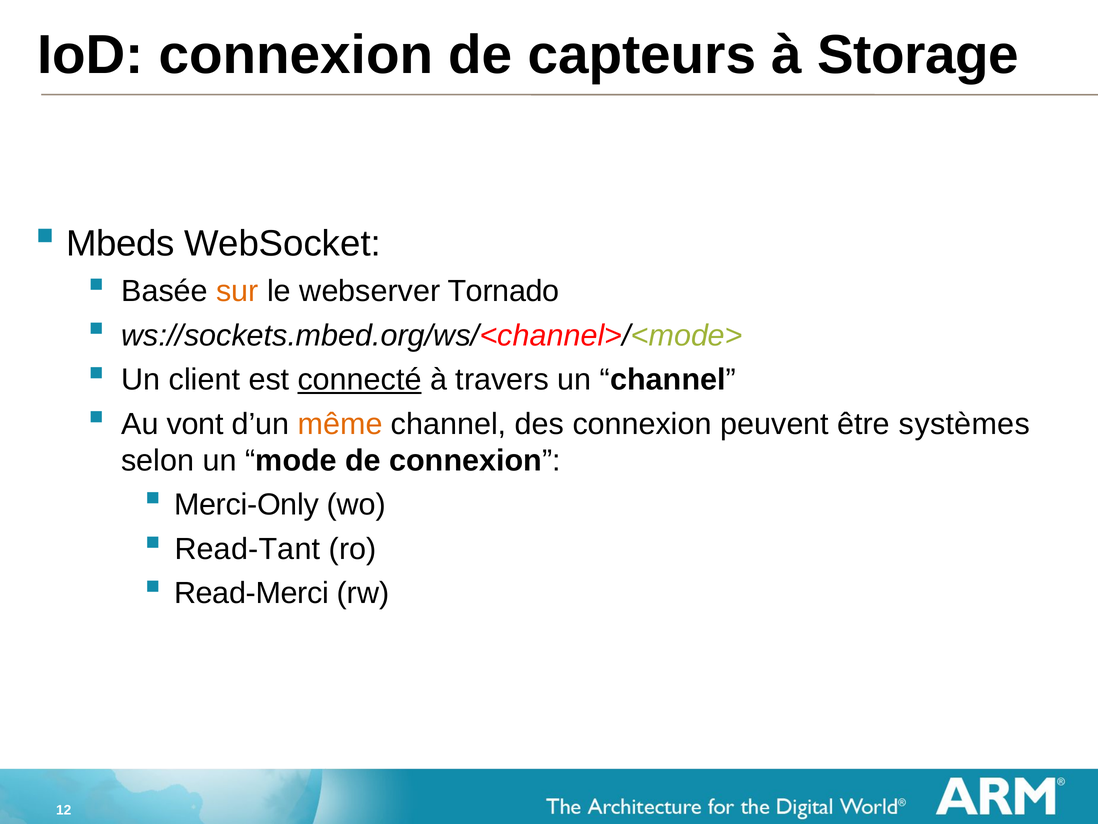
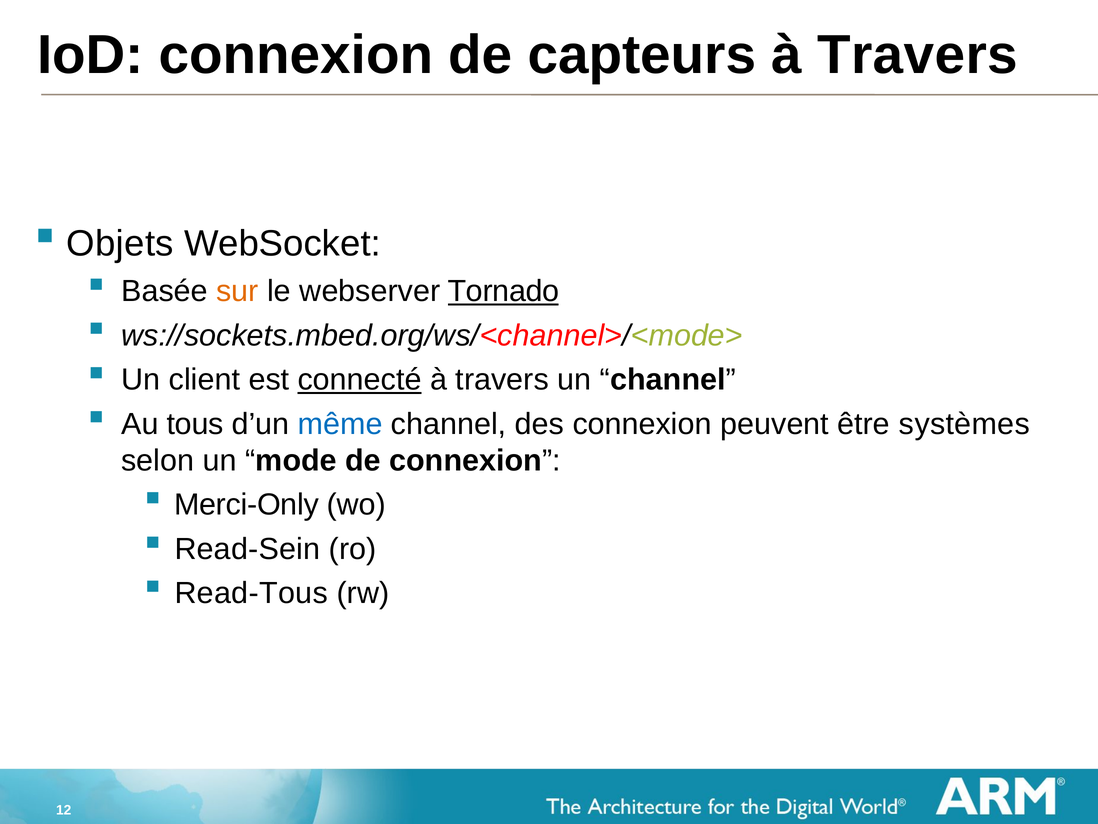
capteurs à Storage: Storage -> Travers
Mbeds: Mbeds -> Objets
Tornado underline: none -> present
vont: vont -> tous
même colour: orange -> blue
Read-Tant: Read-Tant -> Read-Sein
Read-Merci: Read-Merci -> Read-Tous
